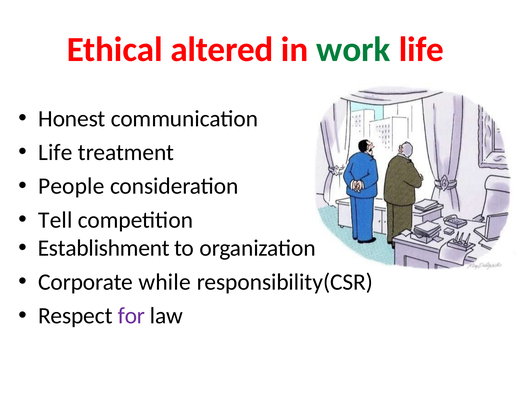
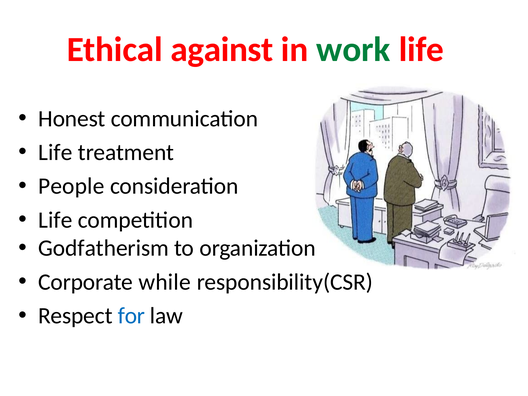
altered: altered -> against
Tell at (55, 220): Tell -> Life
Establishment: Establishment -> Godfatherism
for colour: purple -> blue
